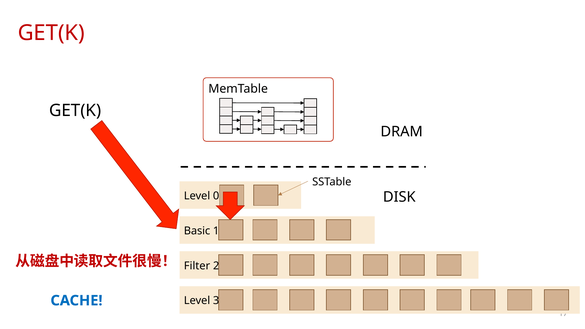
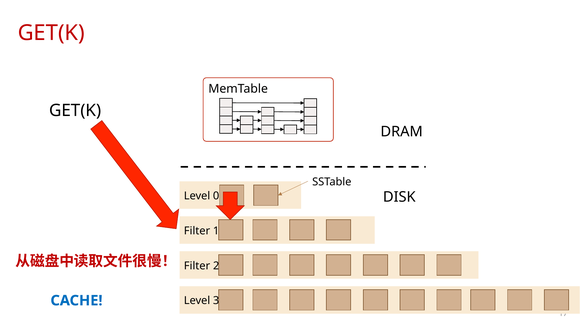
Basic at (197, 231): Basic -> Filter
